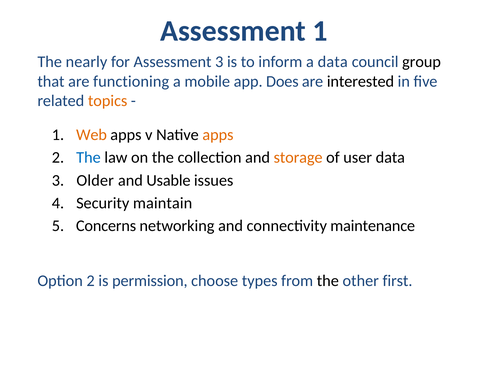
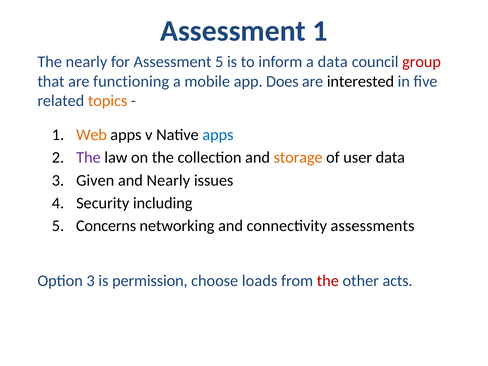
Assessment 3: 3 -> 5
group colour: black -> red
apps at (218, 135) colour: orange -> blue
The at (88, 158) colour: blue -> purple
Older: Older -> Given
and Usable: Usable -> Nearly
maintain: maintain -> including
maintenance: maintenance -> assessments
Option 2: 2 -> 3
types: types -> loads
the at (328, 281) colour: black -> red
first: first -> acts
